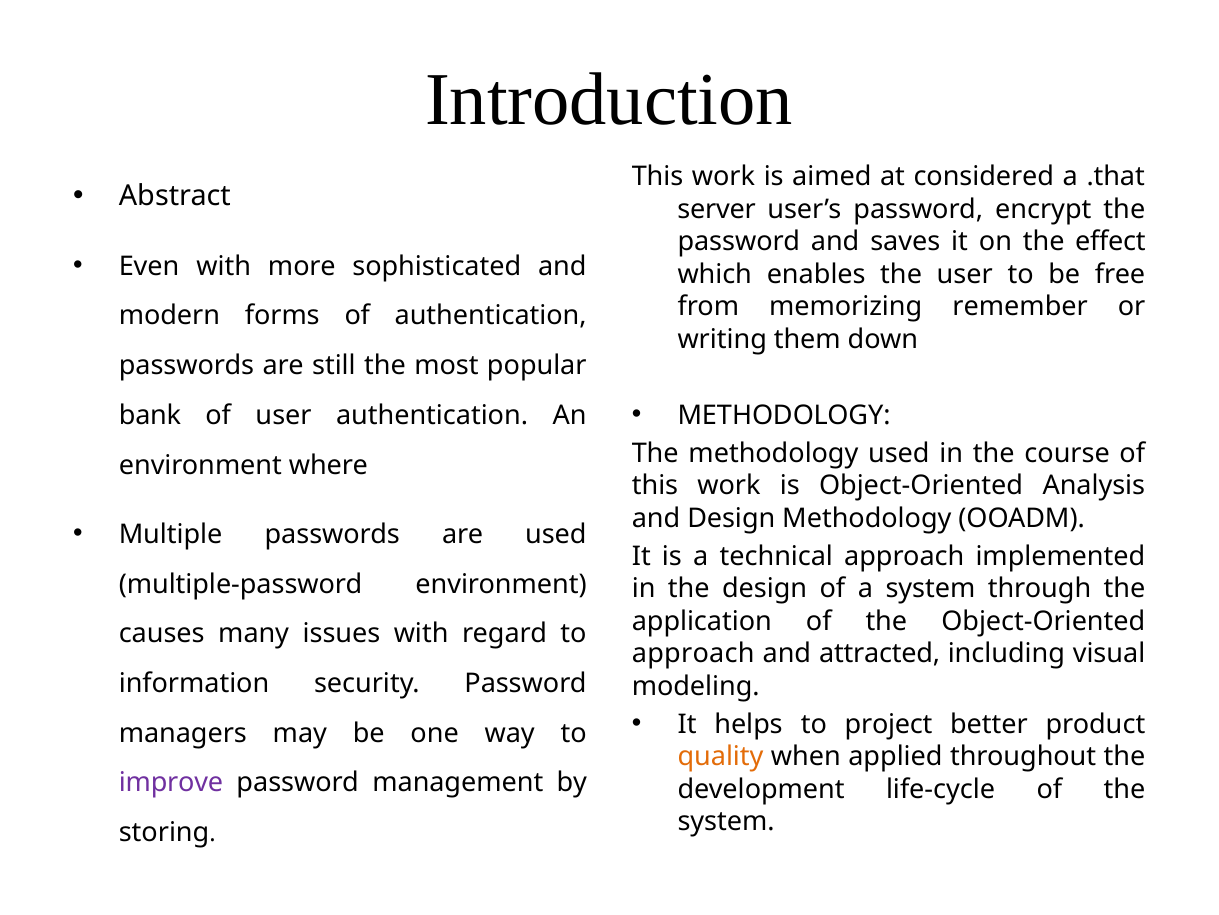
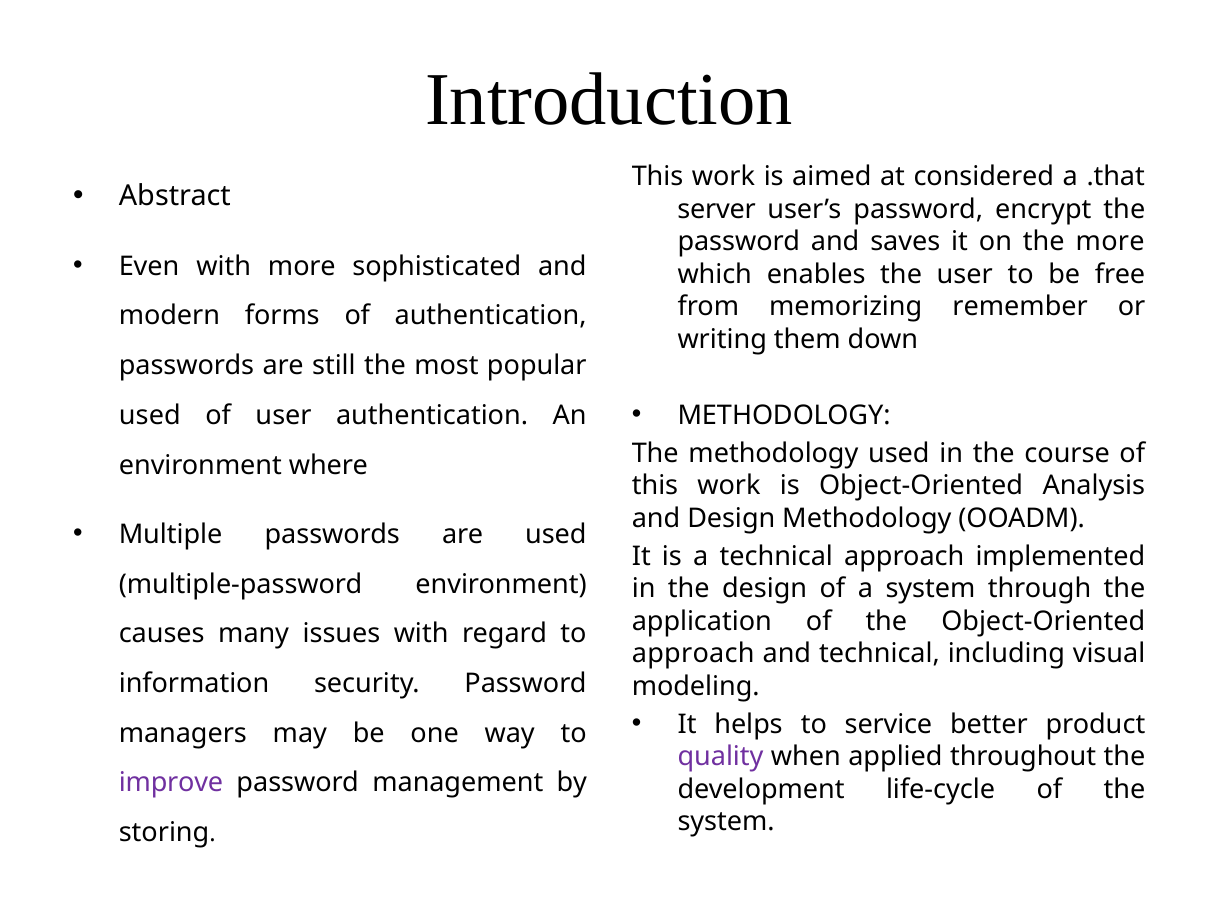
the effect: effect -> more
bank at (150, 415): bank -> used
and attracted: attracted -> technical
project: project -> service
quality colour: orange -> purple
